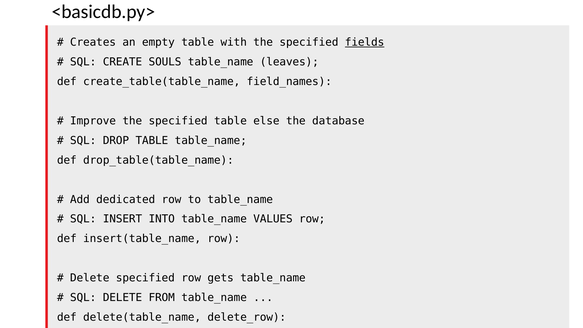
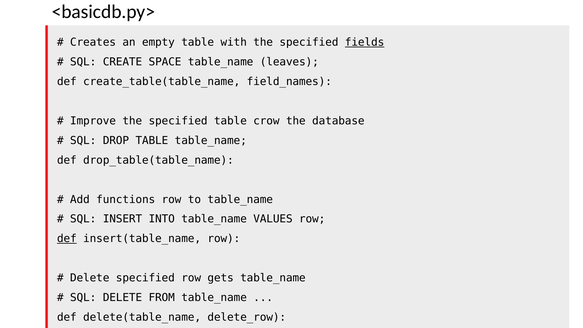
SOULS: SOULS -> SPACE
else: else -> crow
dedicated: dedicated -> functions
def at (67, 239) underline: none -> present
